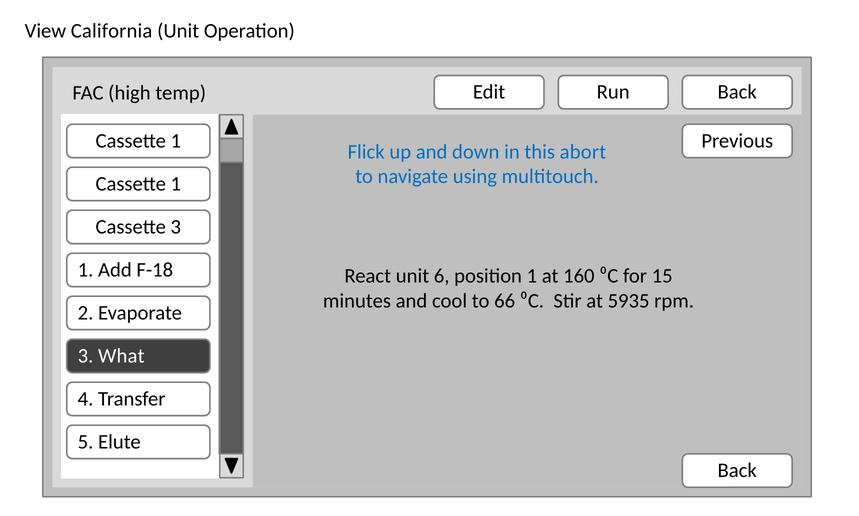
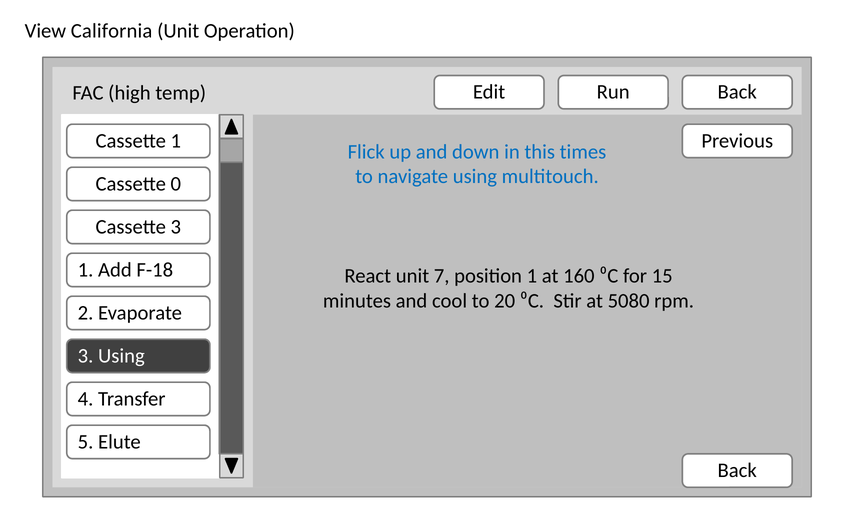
abort: abort -> times
1 at (176, 184): 1 -> 0
6: 6 -> 7
66: 66 -> 20
5935: 5935 -> 5080
3 What: What -> Using
